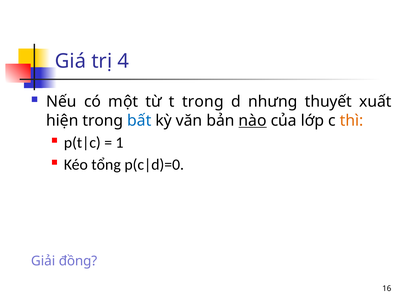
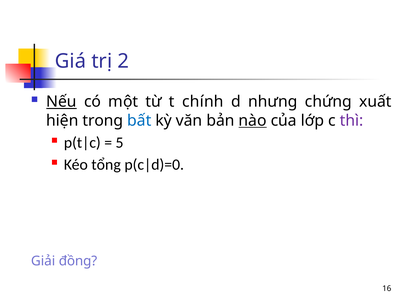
4: 4 -> 2
Nếu underline: none -> present
t trong: trong -> chính
thuyết: thuyết -> chứng
thì colour: orange -> purple
1: 1 -> 5
